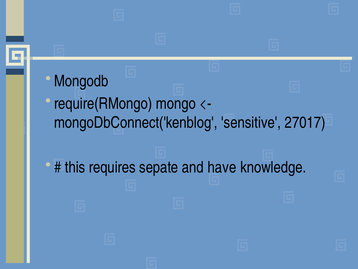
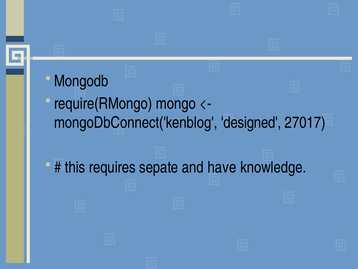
sensitive: sensitive -> designed
